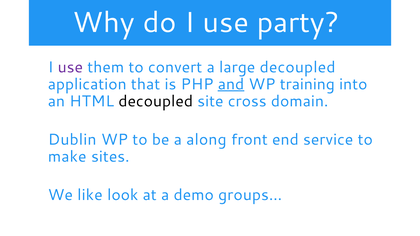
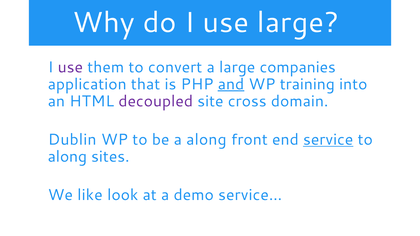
use party: party -> large
large decoupled: decoupled -> companies
decoupled at (156, 101) colour: black -> purple
service underline: none -> present
make at (67, 157): make -> along
groups…: groups… -> service…
